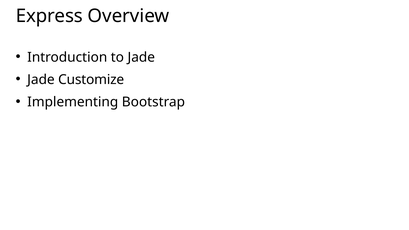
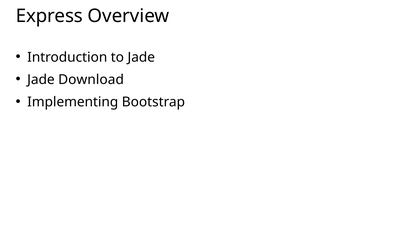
Customize: Customize -> Download
